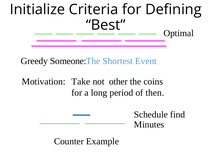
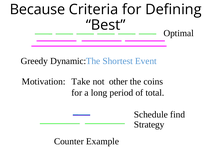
Initialize: Initialize -> Because
Someone: Someone -> Dynamic
then: then -> total
Minutes: Minutes -> Strategy
